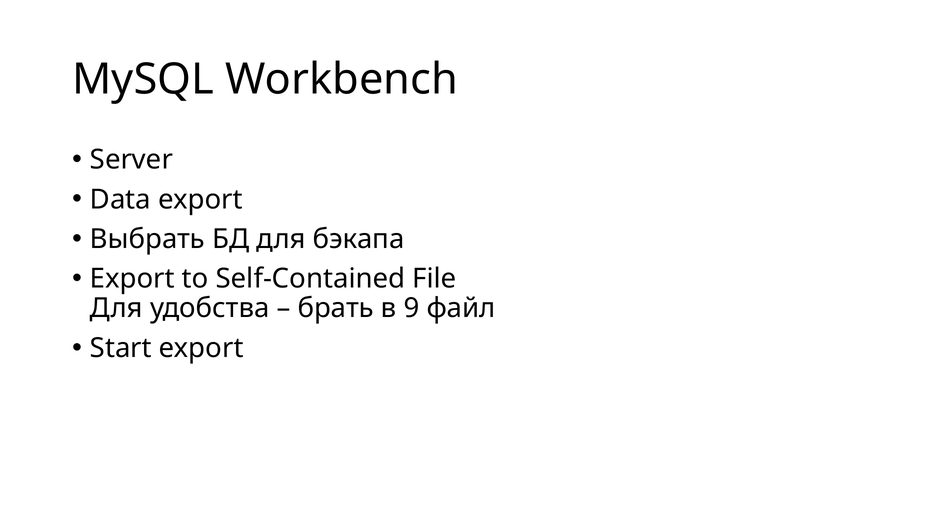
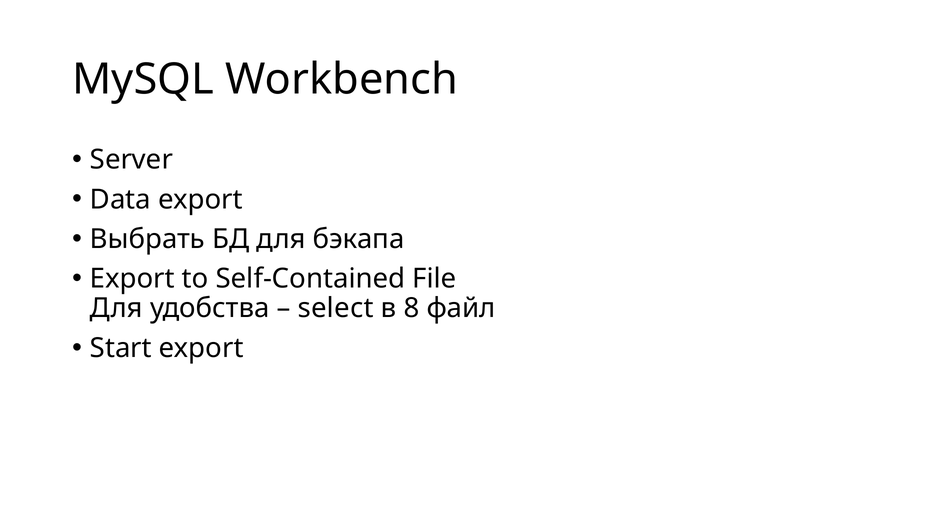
брать: брать -> select
9: 9 -> 8
